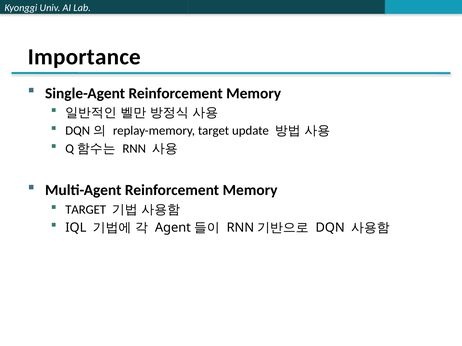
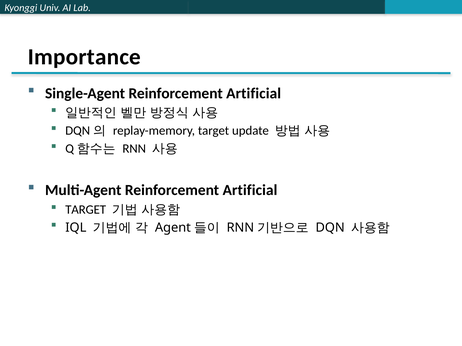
Single-Agent Reinforcement Memory: Memory -> Artificial
Multi-Agent Reinforcement Memory: Memory -> Artificial
